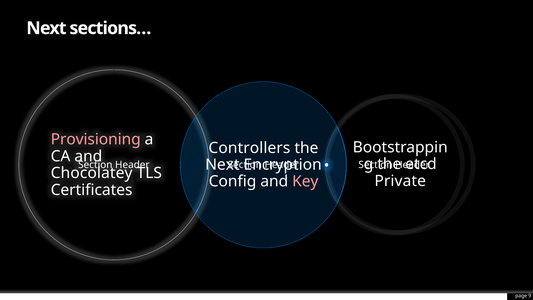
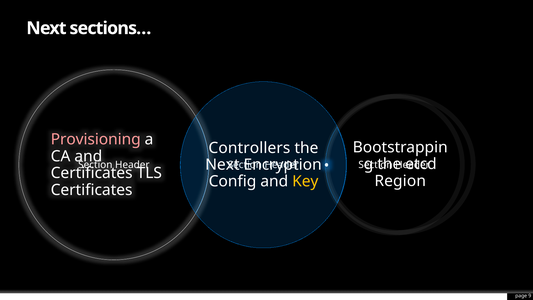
Chocolatey at (92, 173): Chocolatey -> Certificates
Private: Private -> Region
Key colour: pink -> yellow
